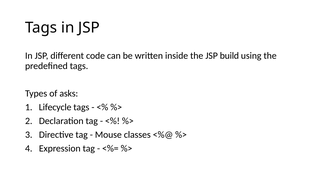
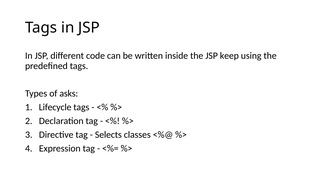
build: build -> keep
Mouse: Mouse -> Selects
